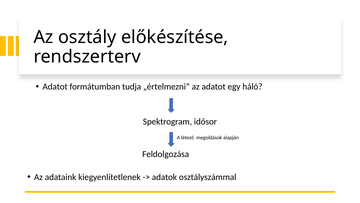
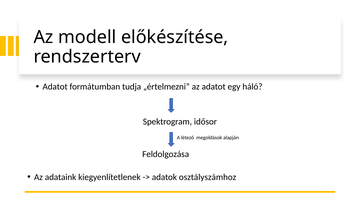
osztály: osztály -> modell
osztályszámmal: osztályszámmal -> osztályszámhoz
